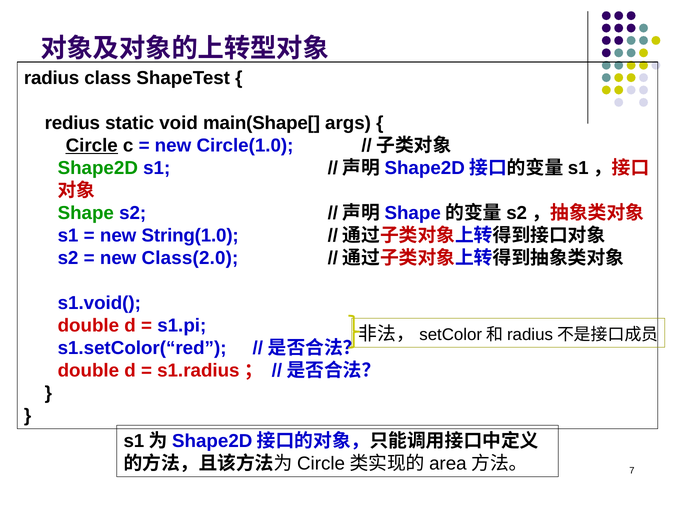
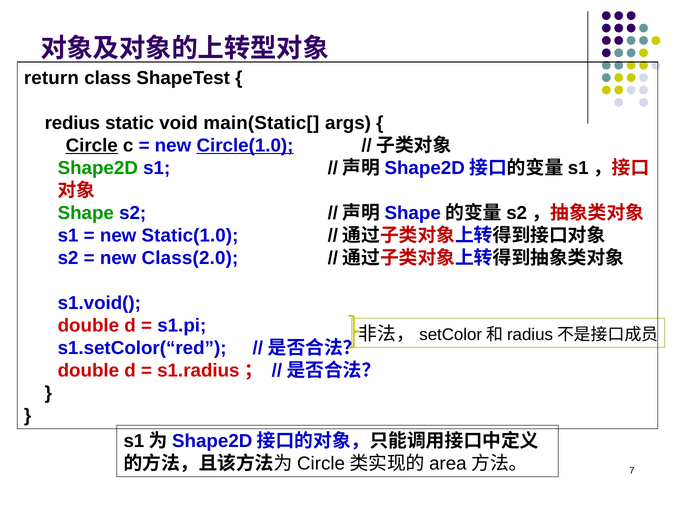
radius: radius -> return
main(Shape[: main(Shape[ -> main(Static[
Circle(1.0 underline: none -> present
String(1.0: String(1.0 -> Static(1.0
